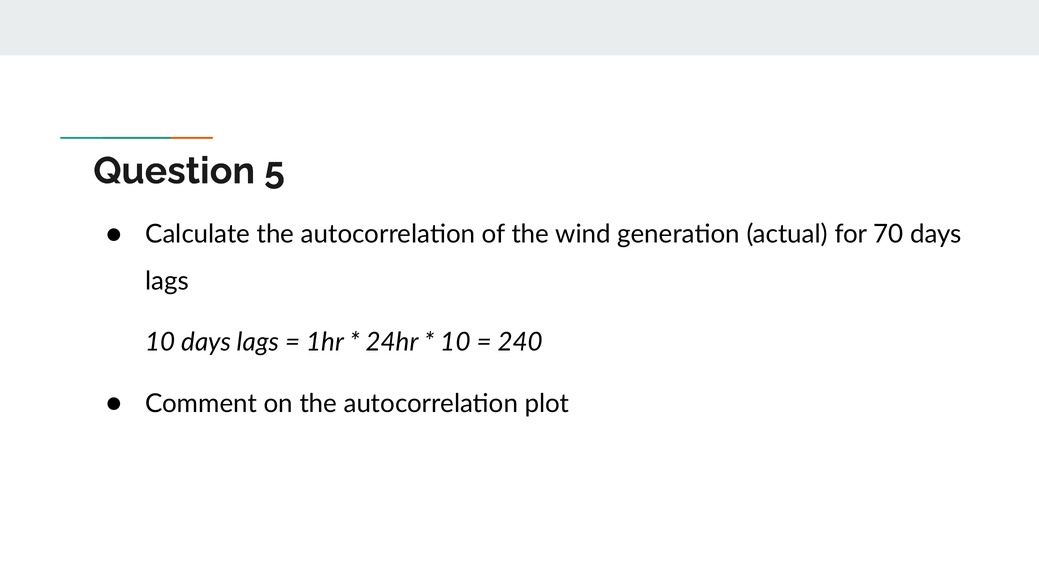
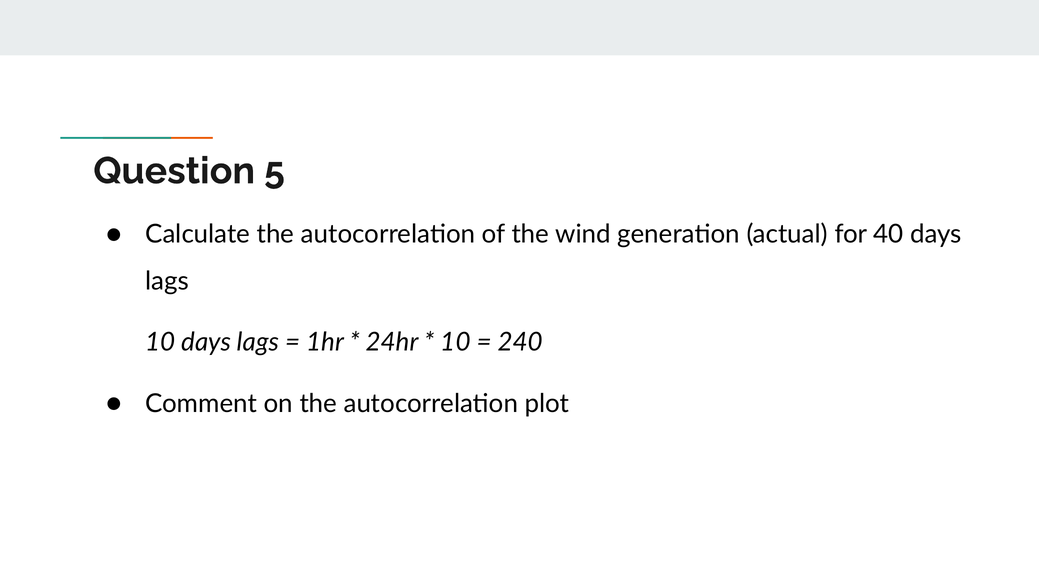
70: 70 -> 40
